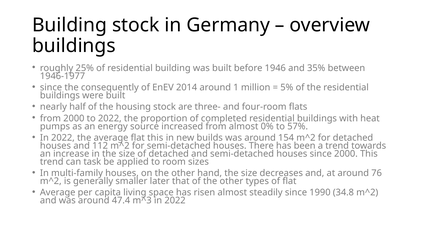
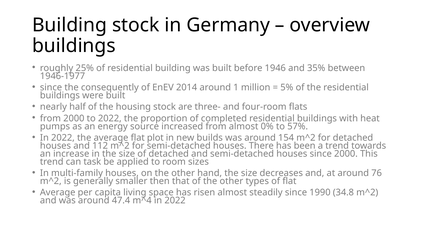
flat this: this -> plot
later: later -> then
m^3: m^3 -> m^4
